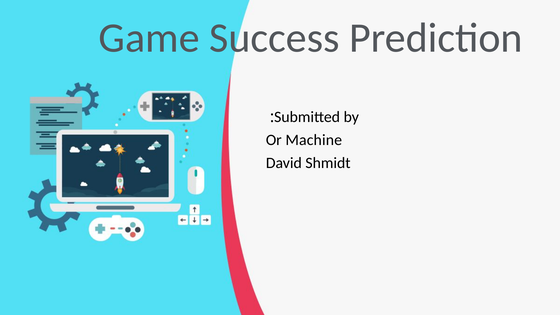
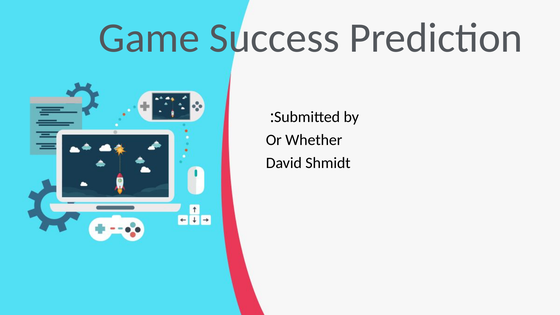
Machine: Machine -> Whether
